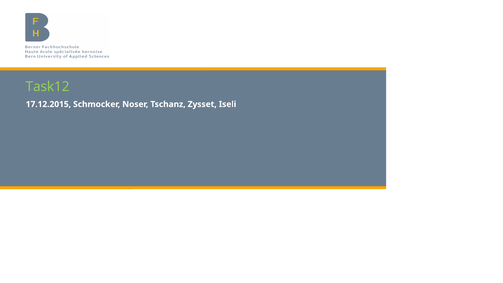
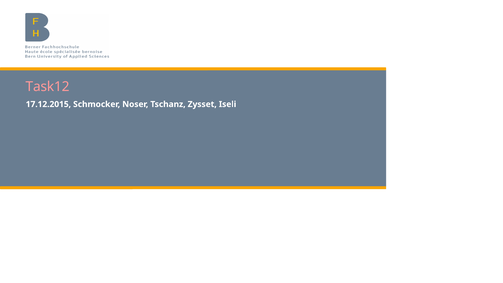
Task12 colour: light green -> pink
